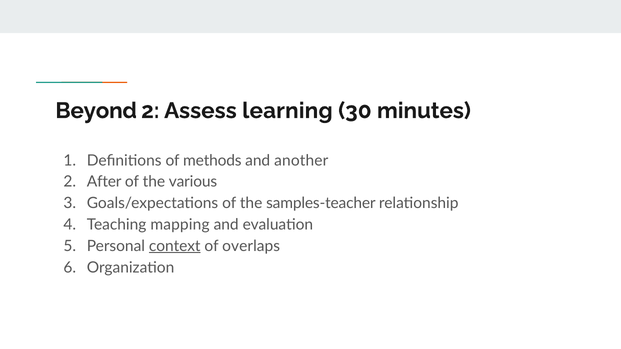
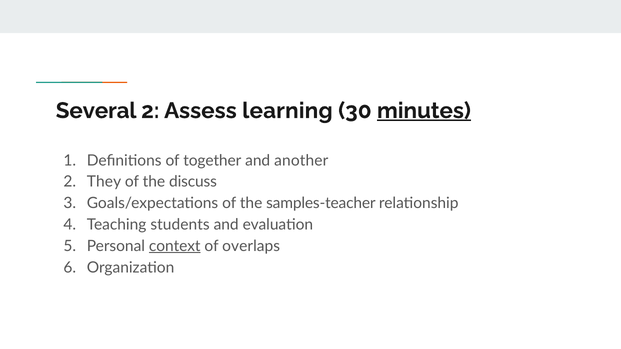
Beyond: Beyond -> Several
minutes underline: none -> present
methods: methods -> together
After: After -> They
various: various -> discuss
mapping: mapping -> students
